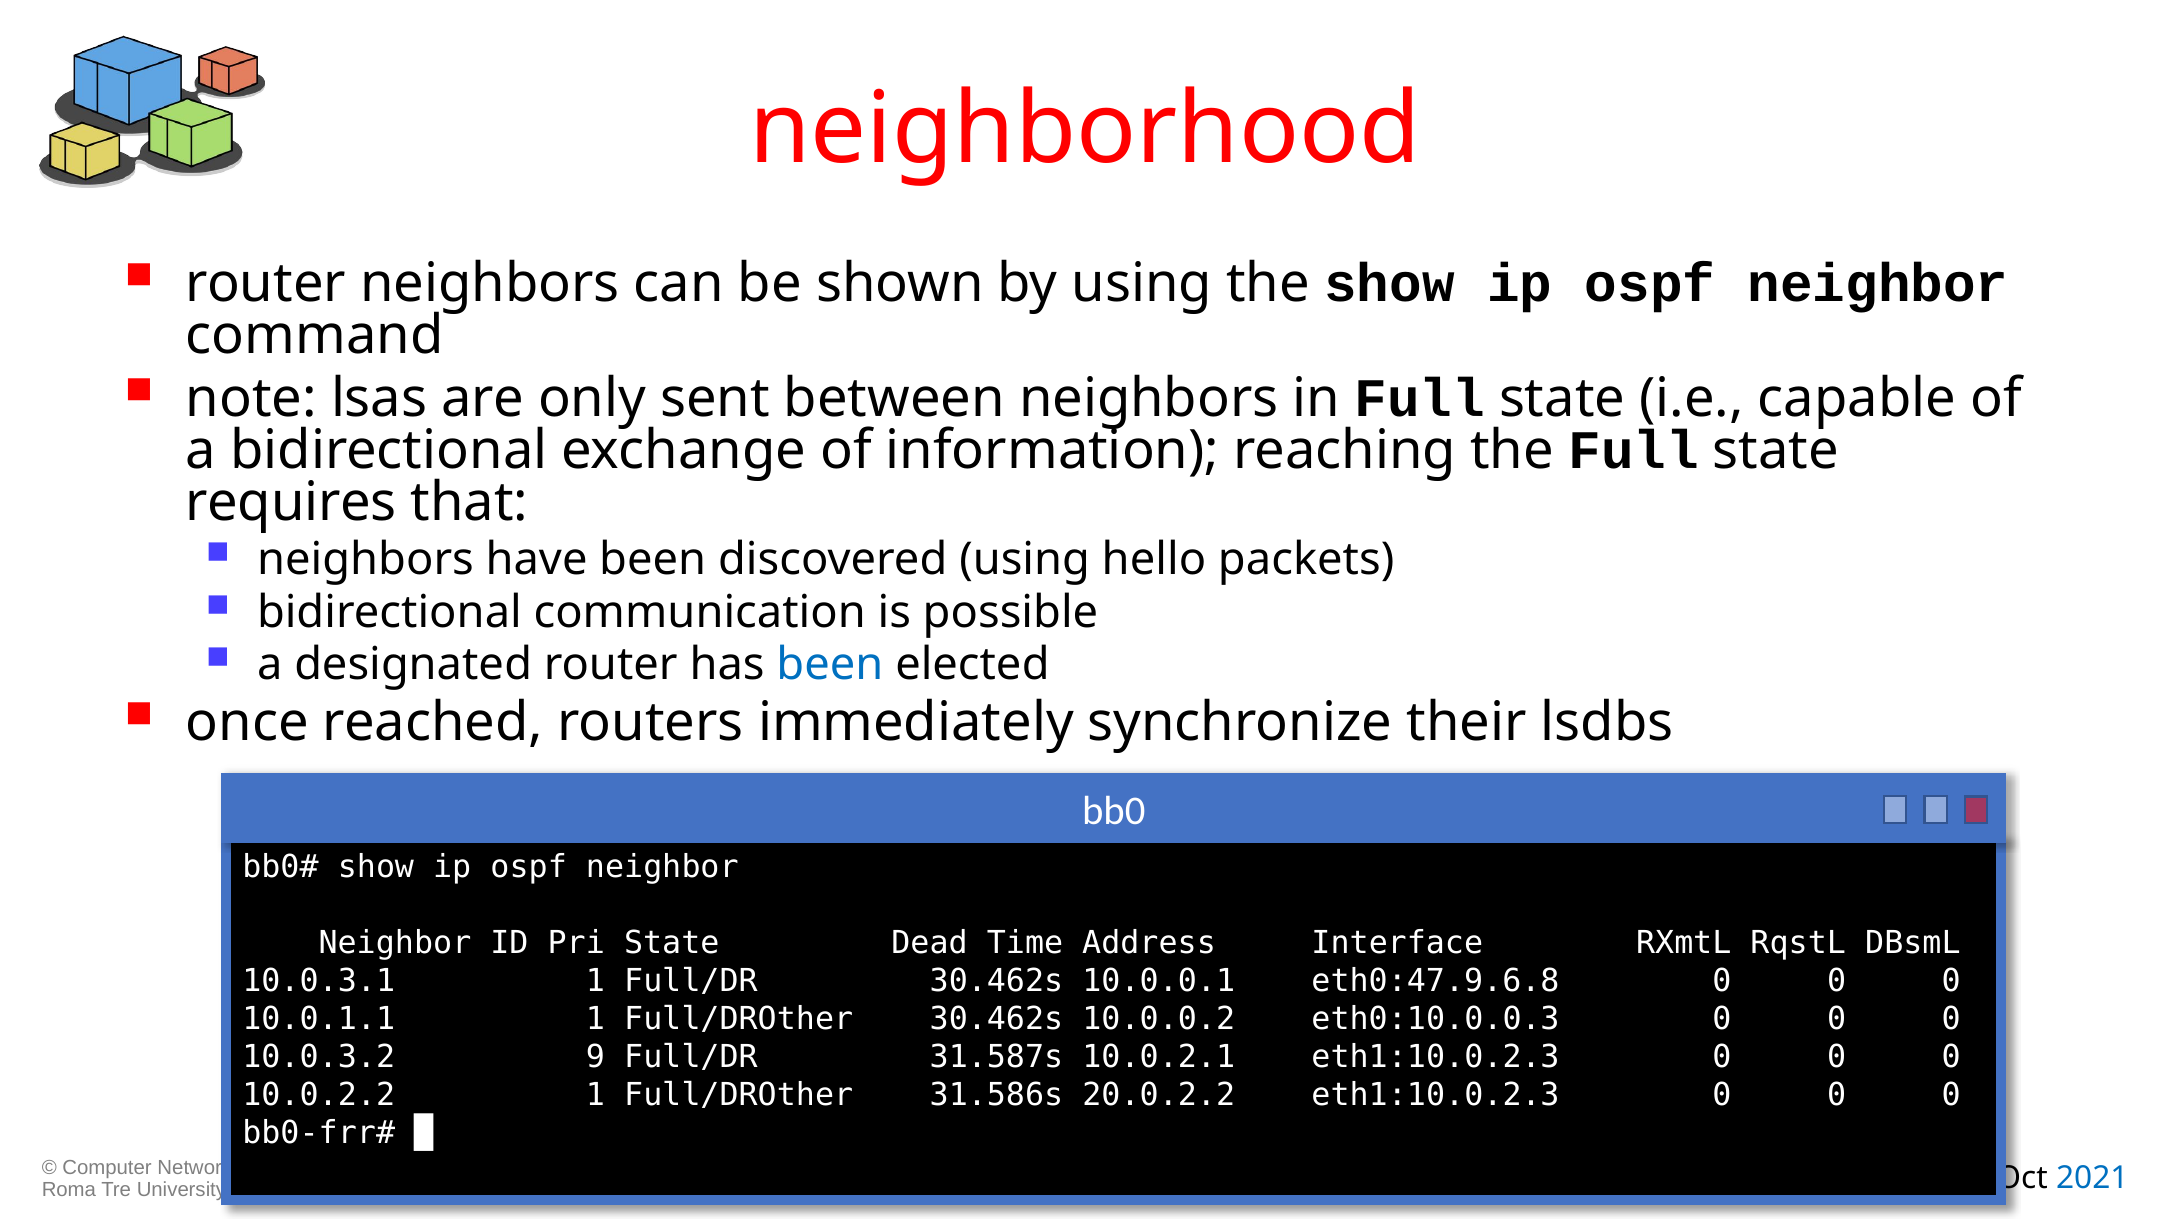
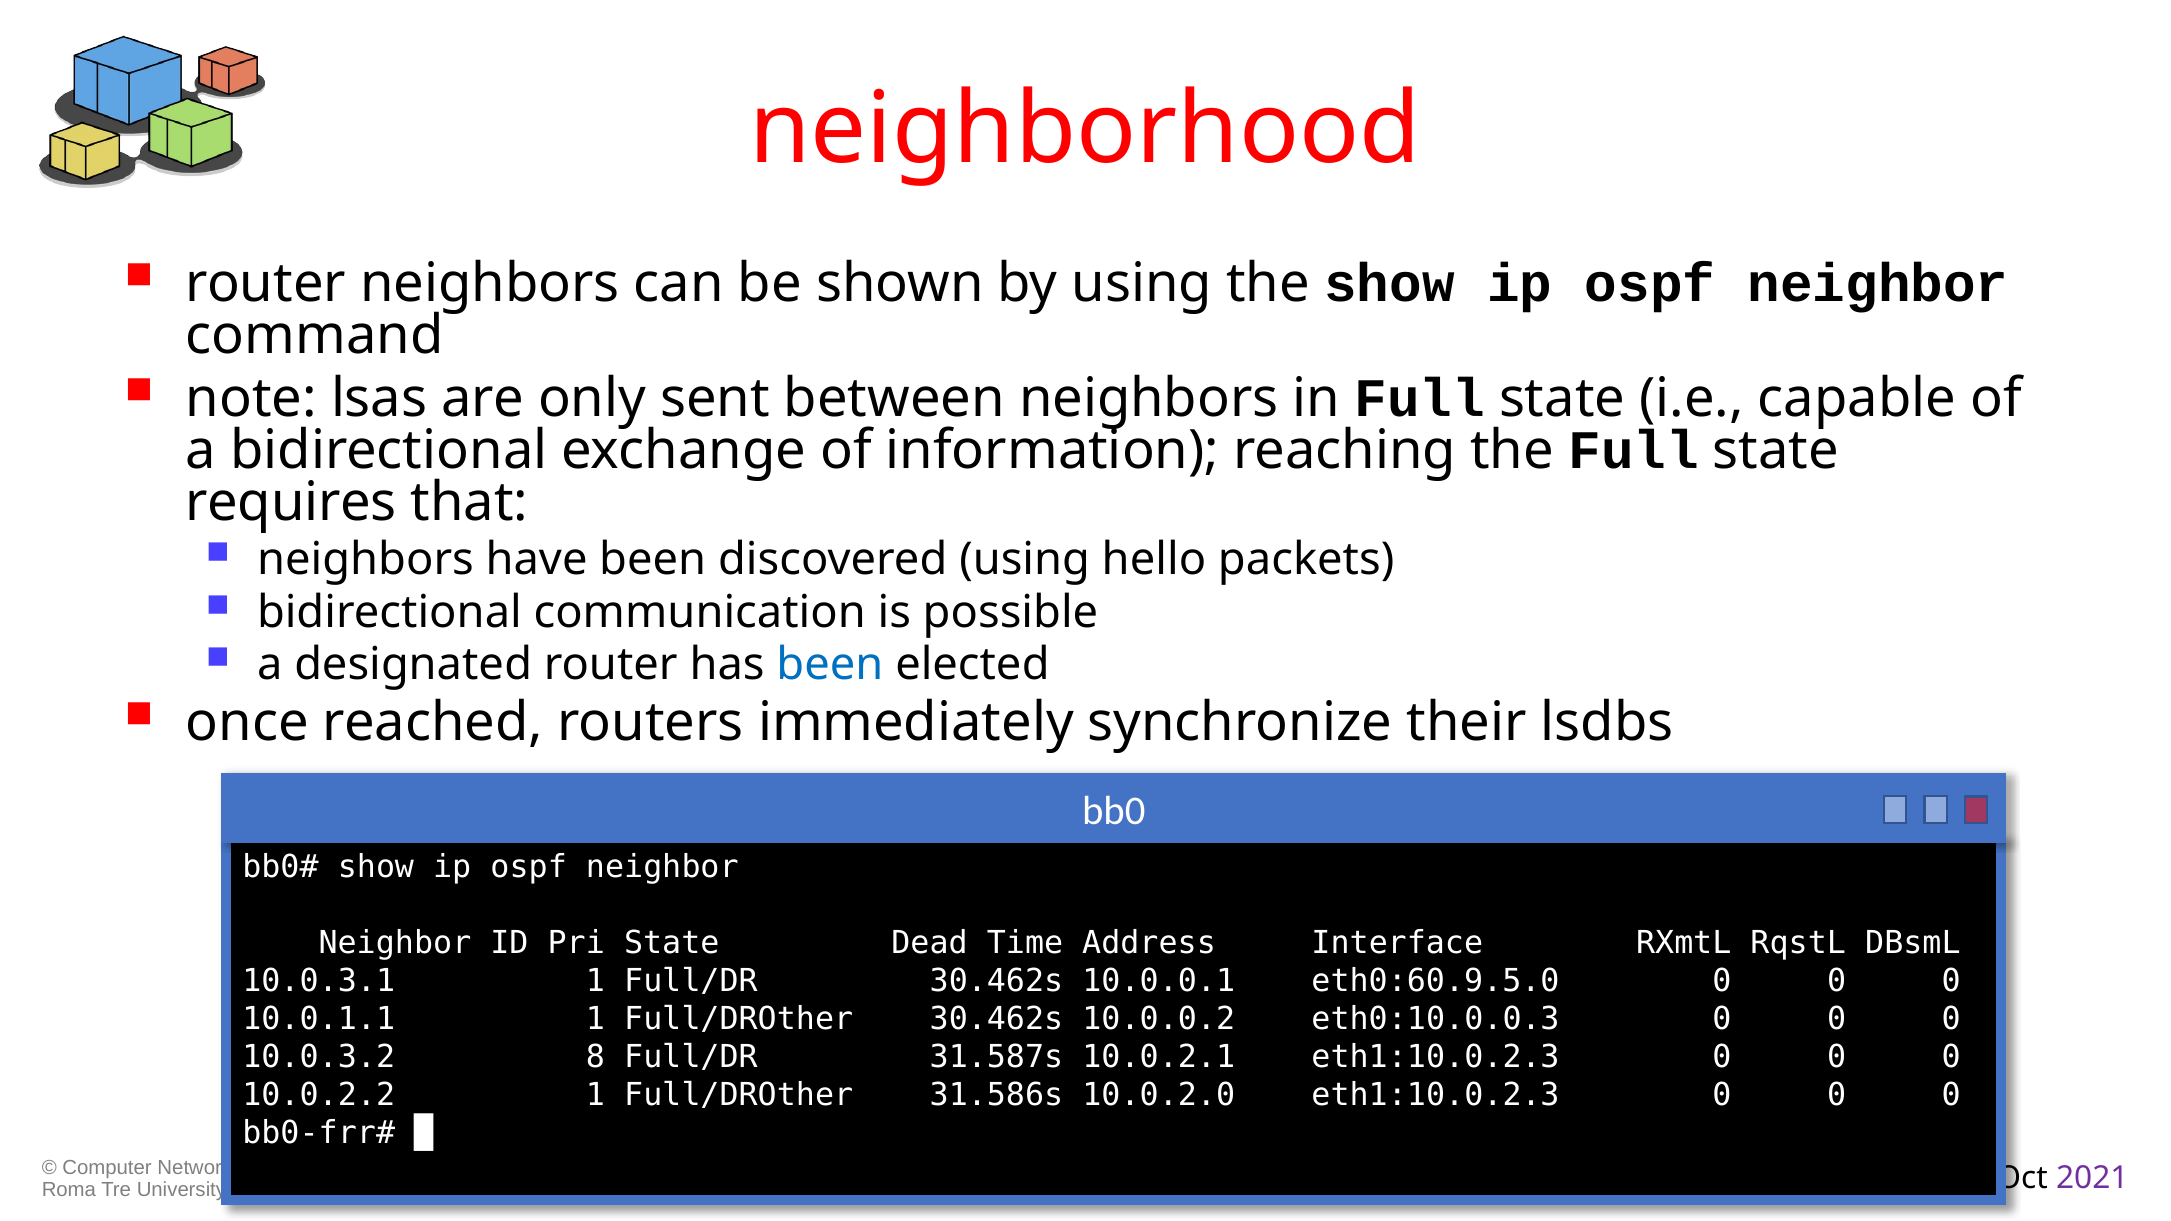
eth0:47.9.6.8: eth0:47.9.6.8 -> eth0:60.9.5.0
9: 9 -> 8
20.0.2.2: 20.0.2.2 -> 10.0.2.0
2021 colour: blue -> purple
